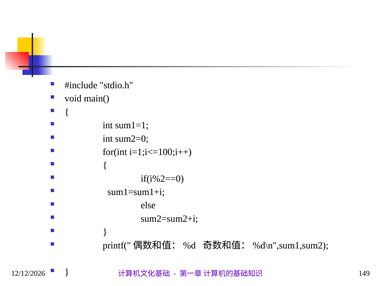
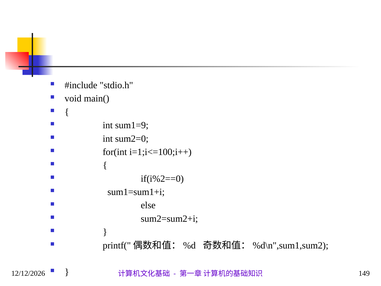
sum1=1: sum1=1 -> sum1=9
